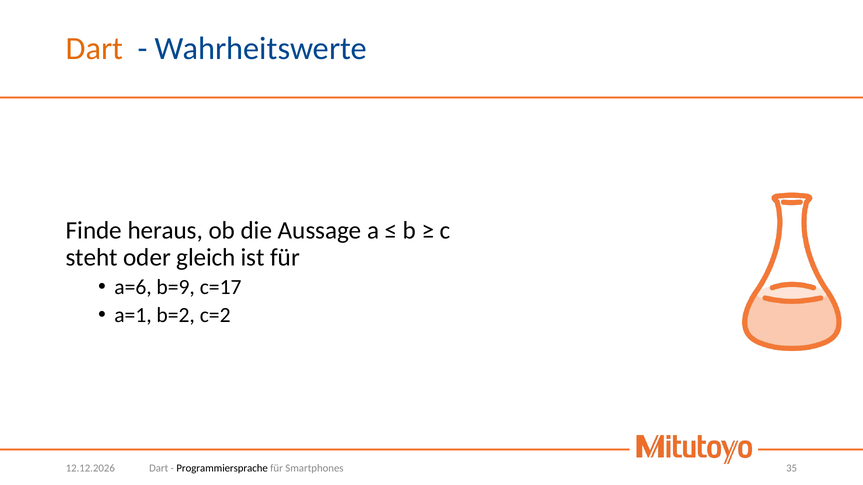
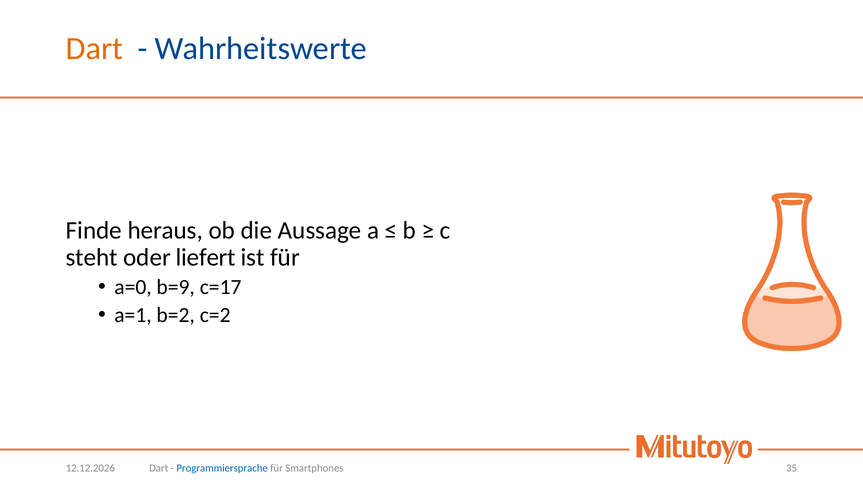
gleich: gleich -> liefert
a=6: a=6 -> a=0
Programmiersprache colour: black -> blue
